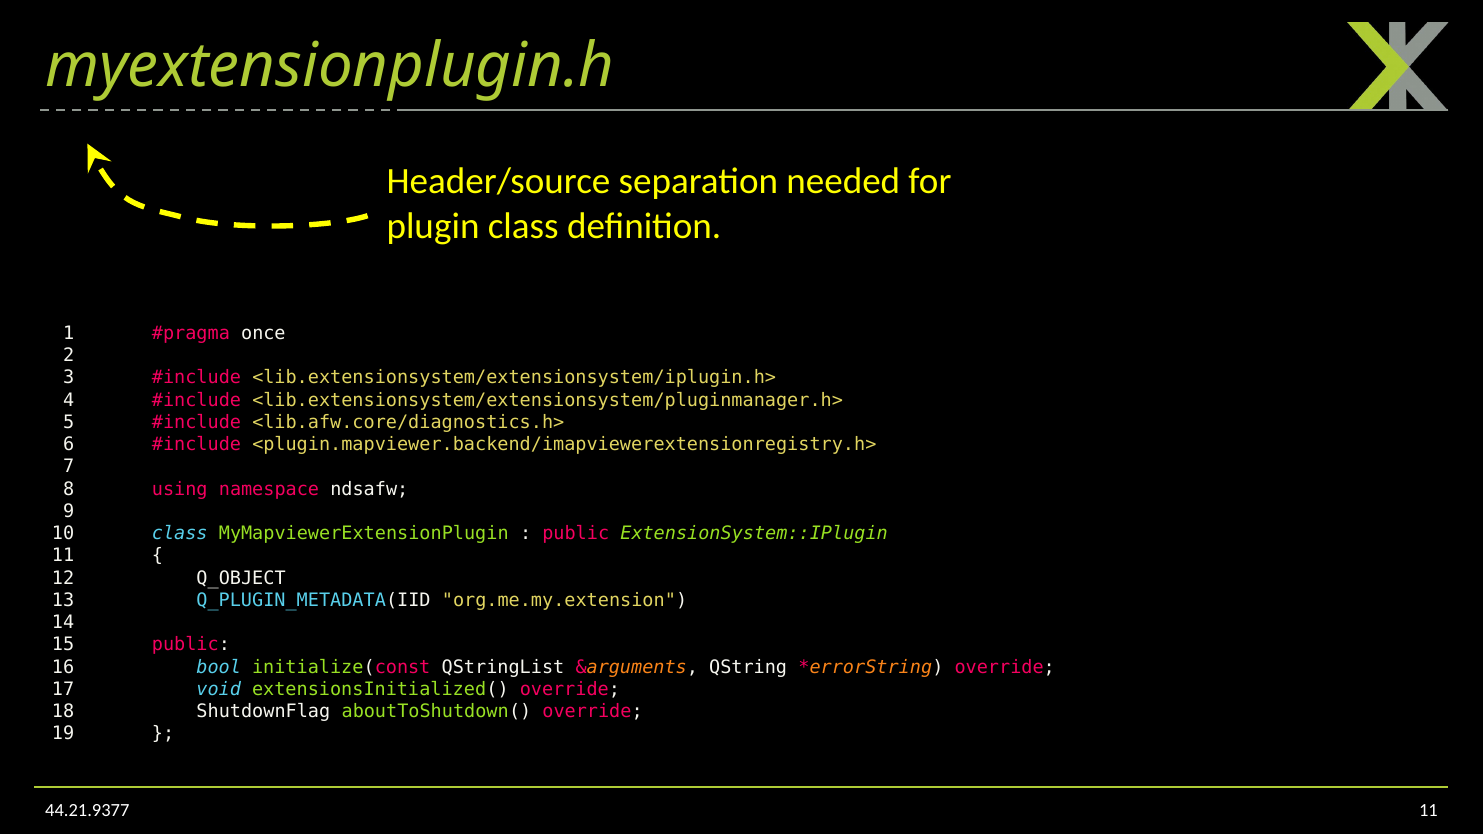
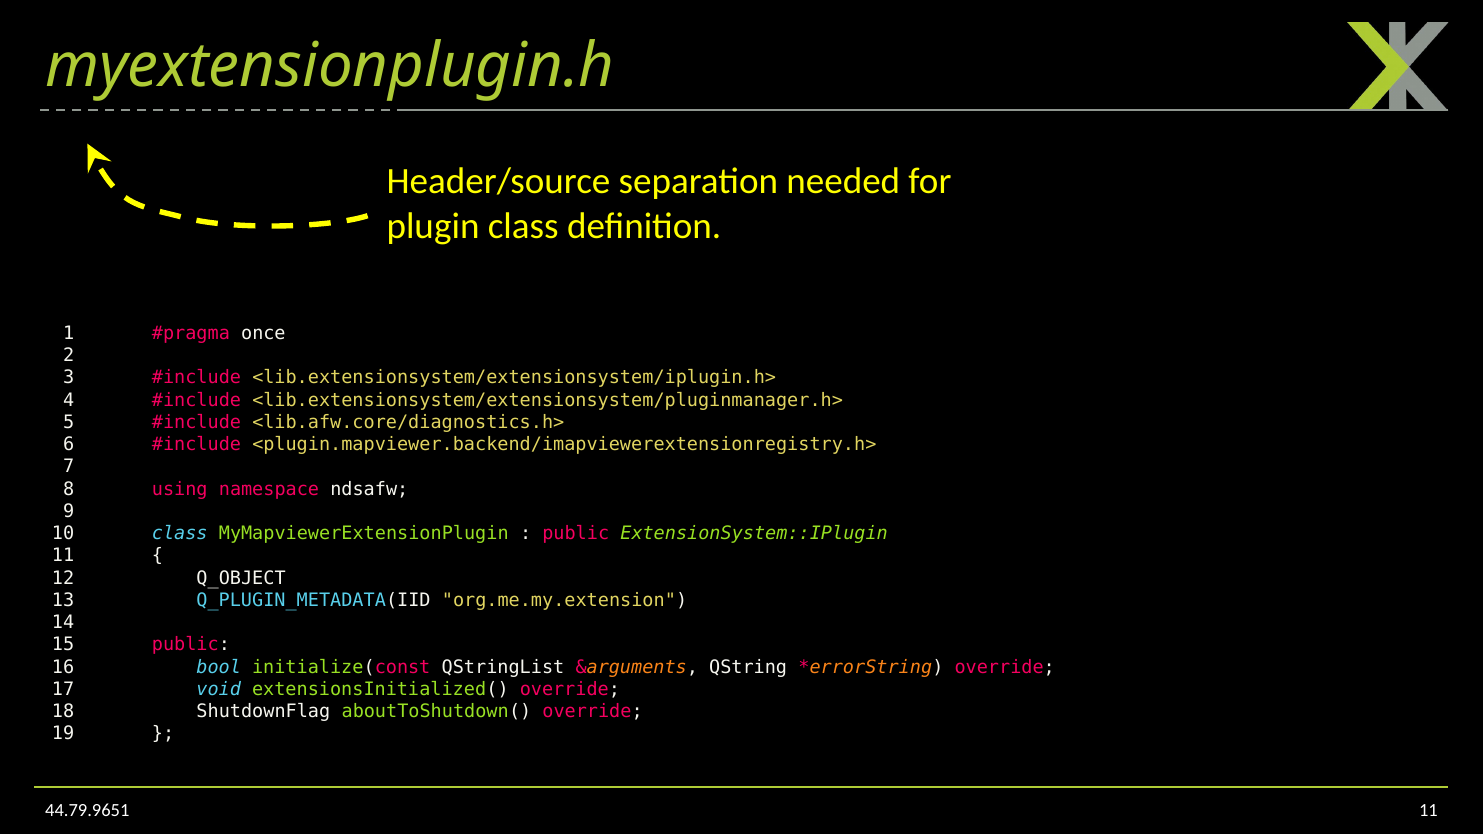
44.21.9377: 44.21.9377 -> 44.79.9651
